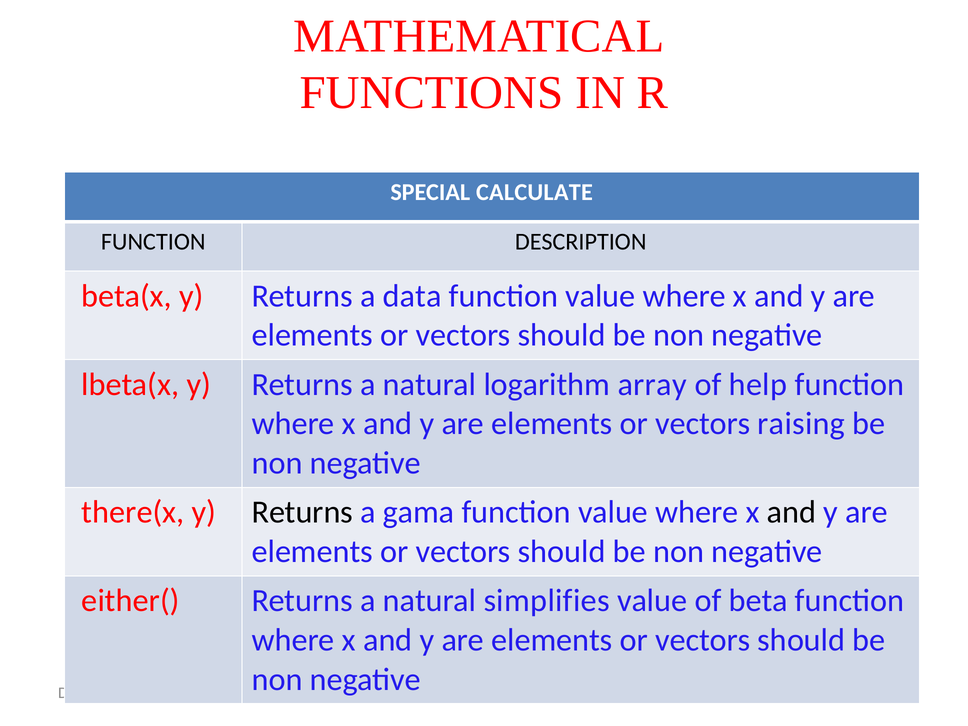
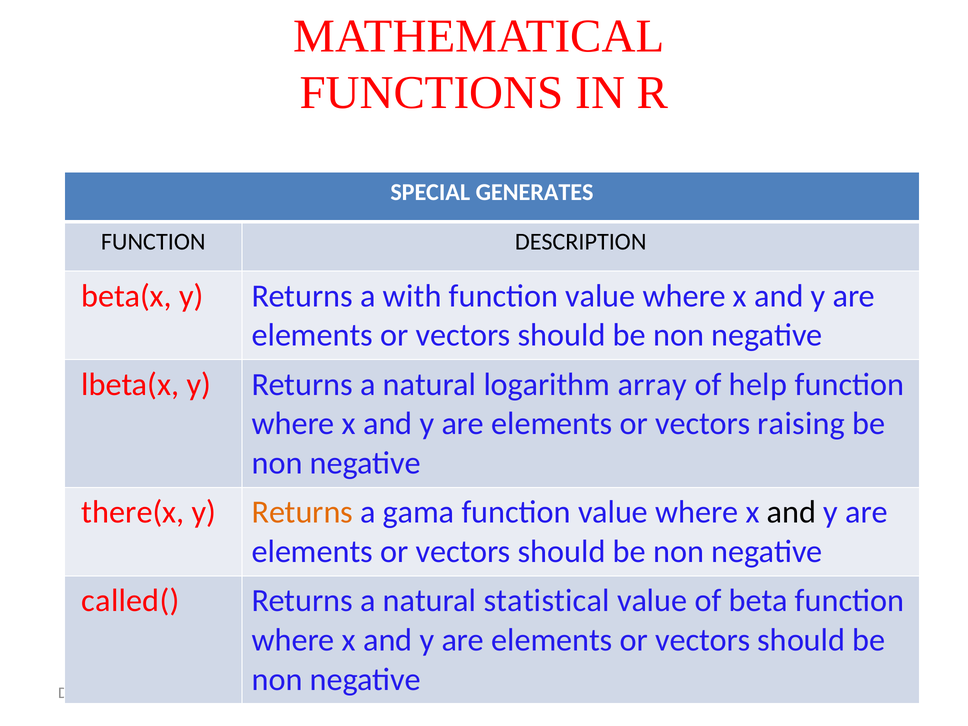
CALCULATE: CALCULATE -> GENERATES
data: data -> with
Returns at (302, 512) colour: black -> orange
either(: either( -> called(
simplifies: simplifies -> statistical
